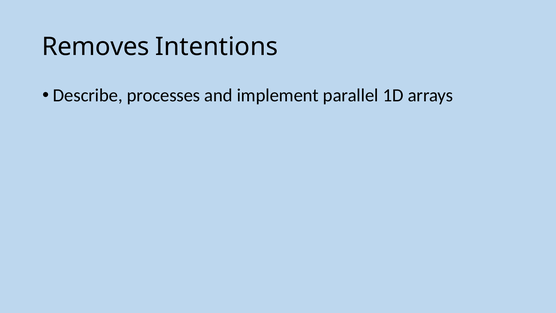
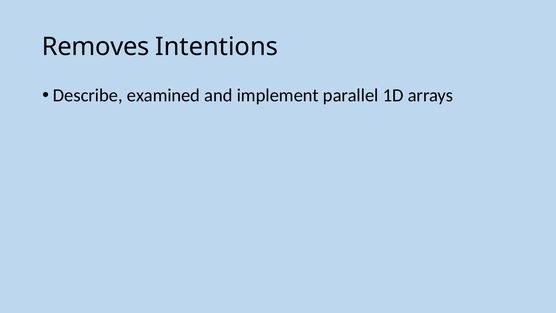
processes: processes -> examined
